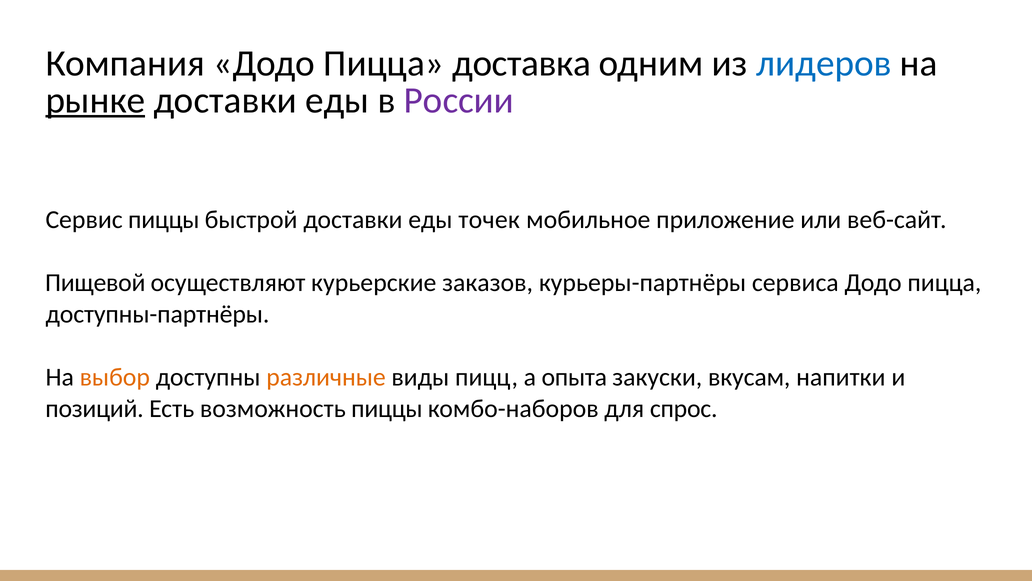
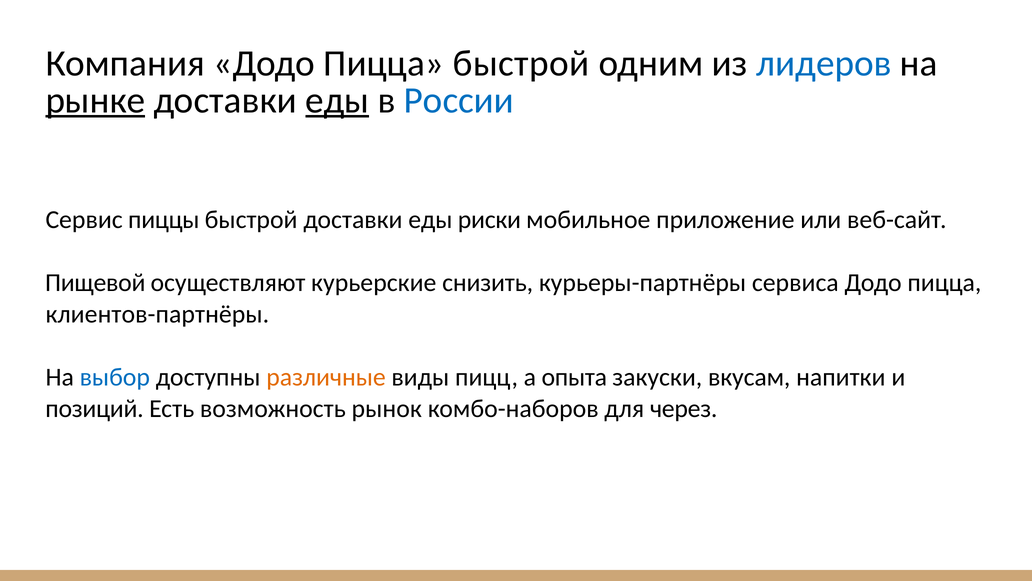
Пицца доставка: доставка -> быстрой
еды at (337, 100) underline: none -> present
России colour: purple -> blue
точек: точек -> риски
заказов: заказов -> снизить
доступны-партнёры: доступны-партнёры -> клиентов-партнёры
выбор colour: orange -> blue
возможность пиццы: пиццы -> рынок
спрос: спрос -> через
